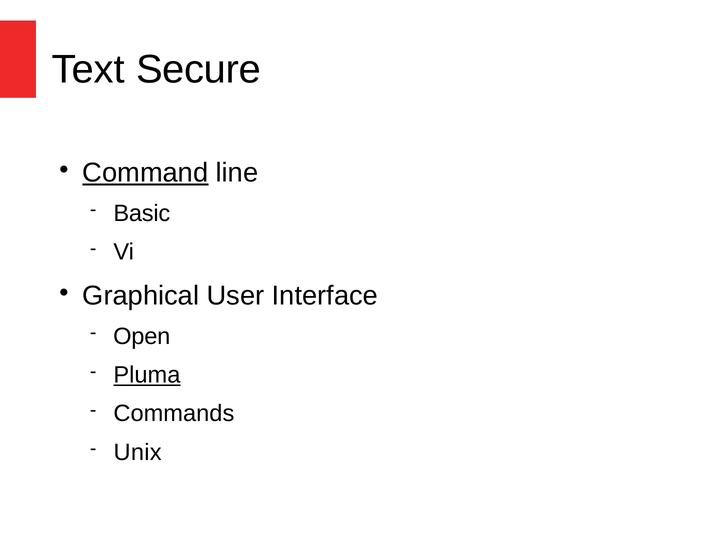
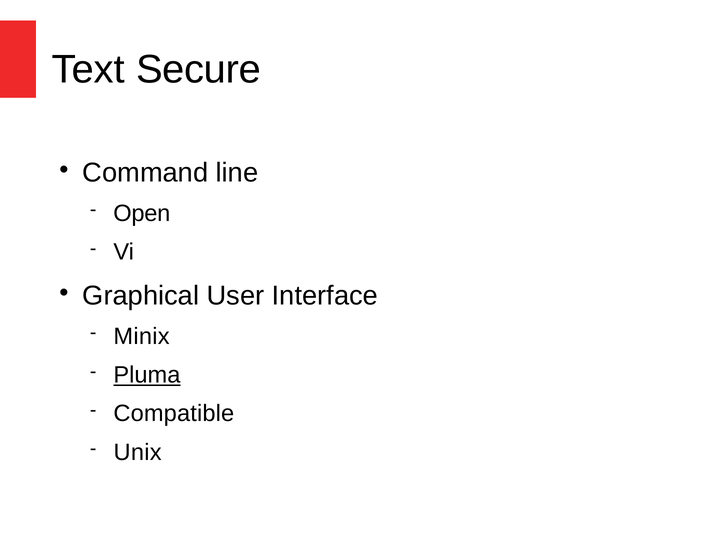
Command underline: present -> none
Basic: Basic -> Open
Open: Open -> Minix
Commands: Commands -> Compatible
